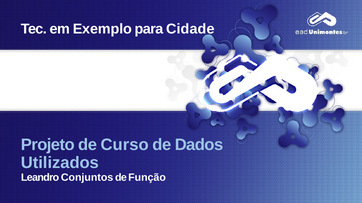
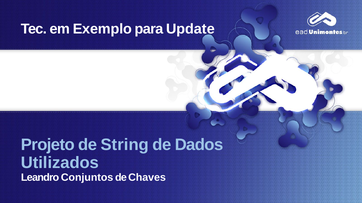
Cidade: Cidade -> Update
Curso: Curso -> String
Função: Função -> Chaves
